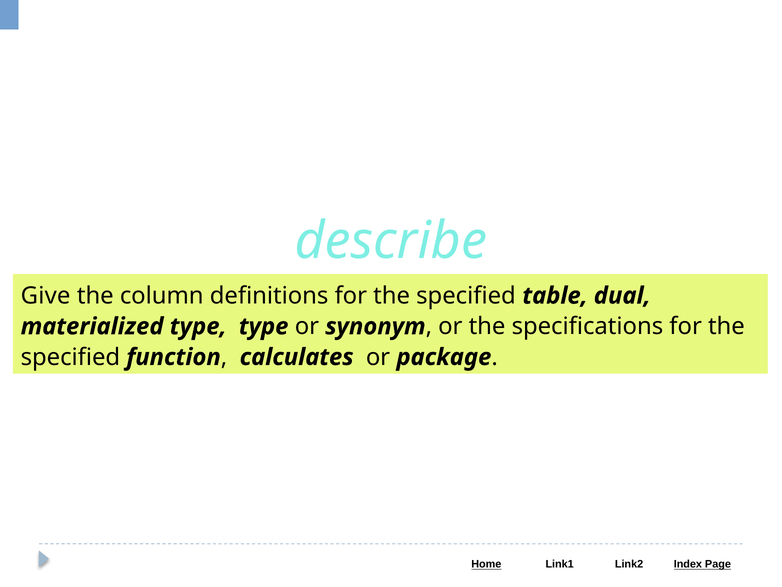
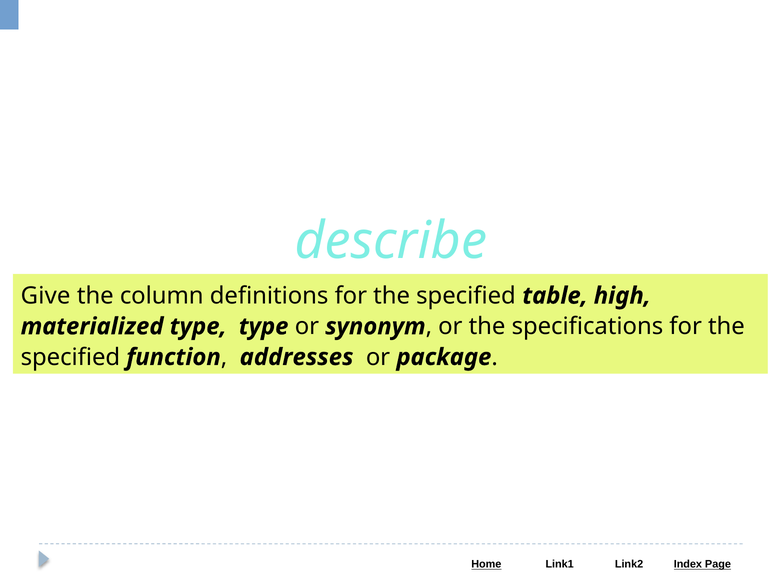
dual: dual -> high
calculates: calculates -> addresses
